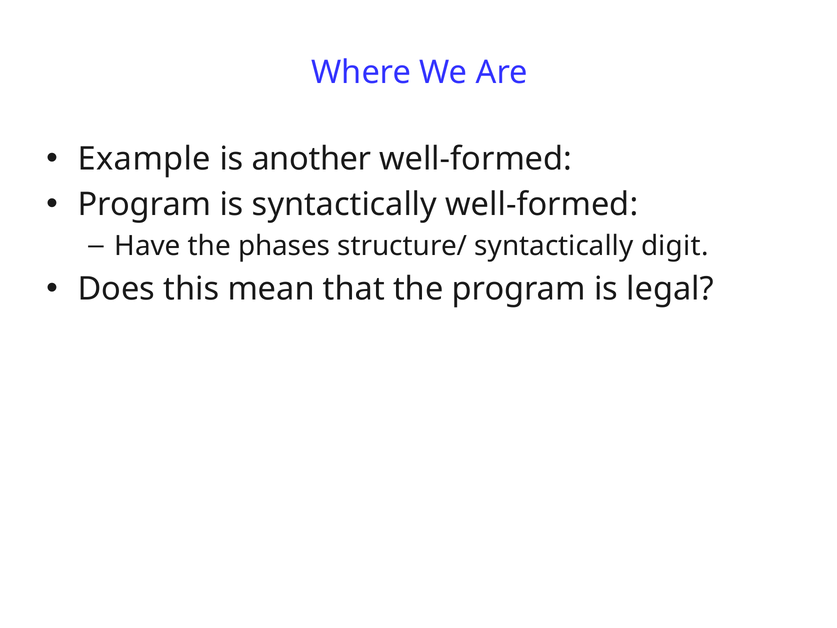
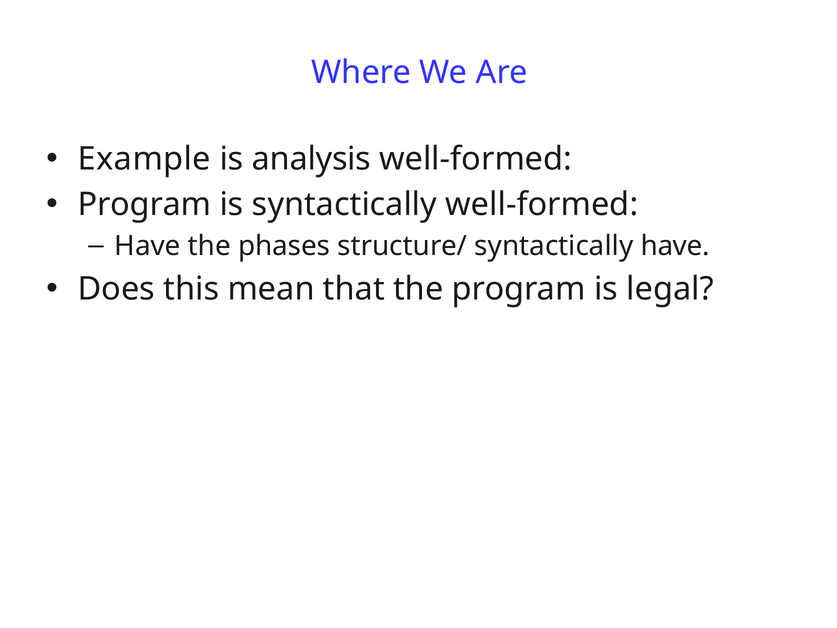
another: another -> analysis
syntactically digit: digit -> have
